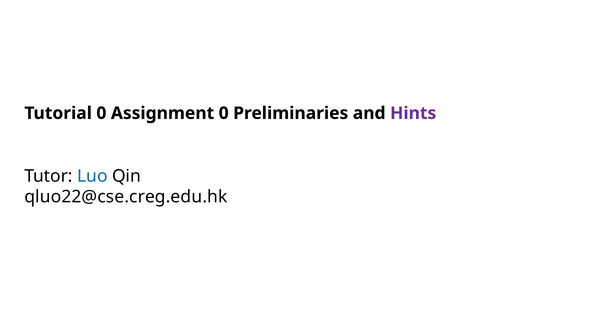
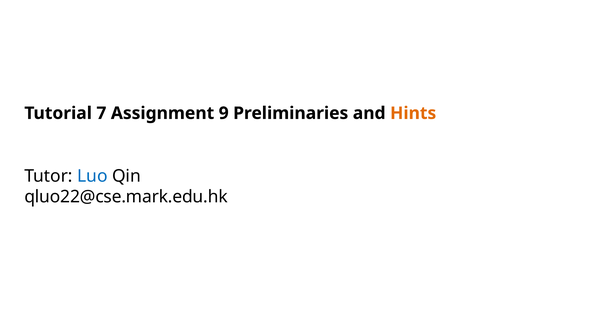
Tutorial 0: 0 -> 7
Assignment 0: 0 -> 9
Hints colour: purple -> orange
qluo22@cse.creg.edu.hk: qluo22@cse.creg.edu.hk -> qluo22@cse.mark.edu.hk
